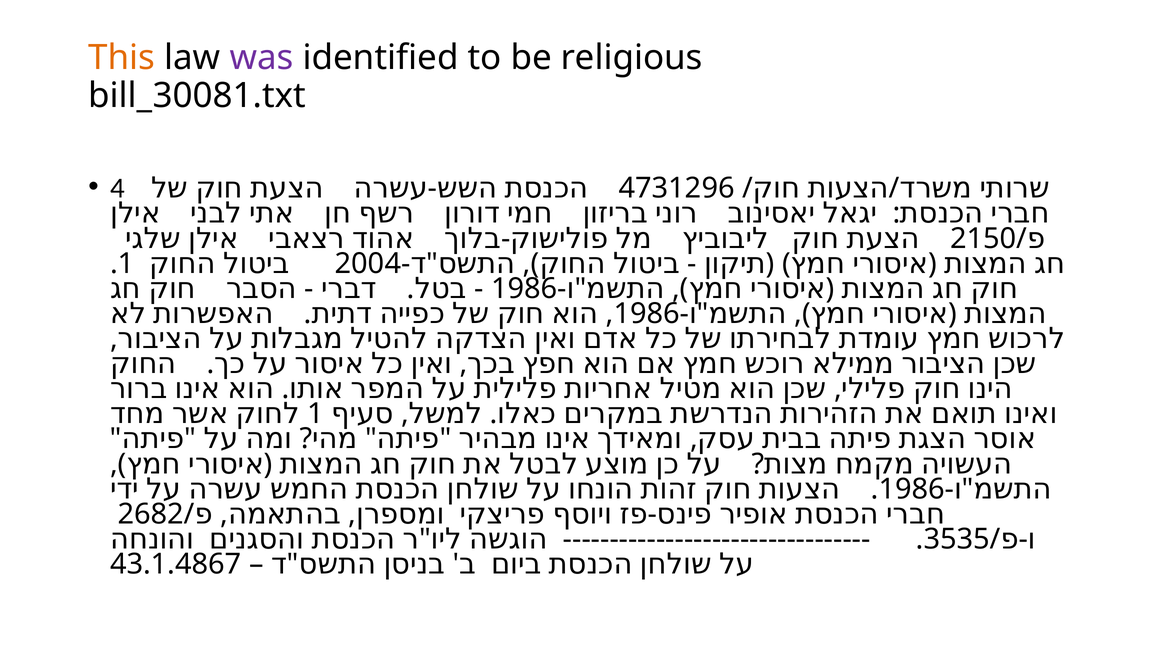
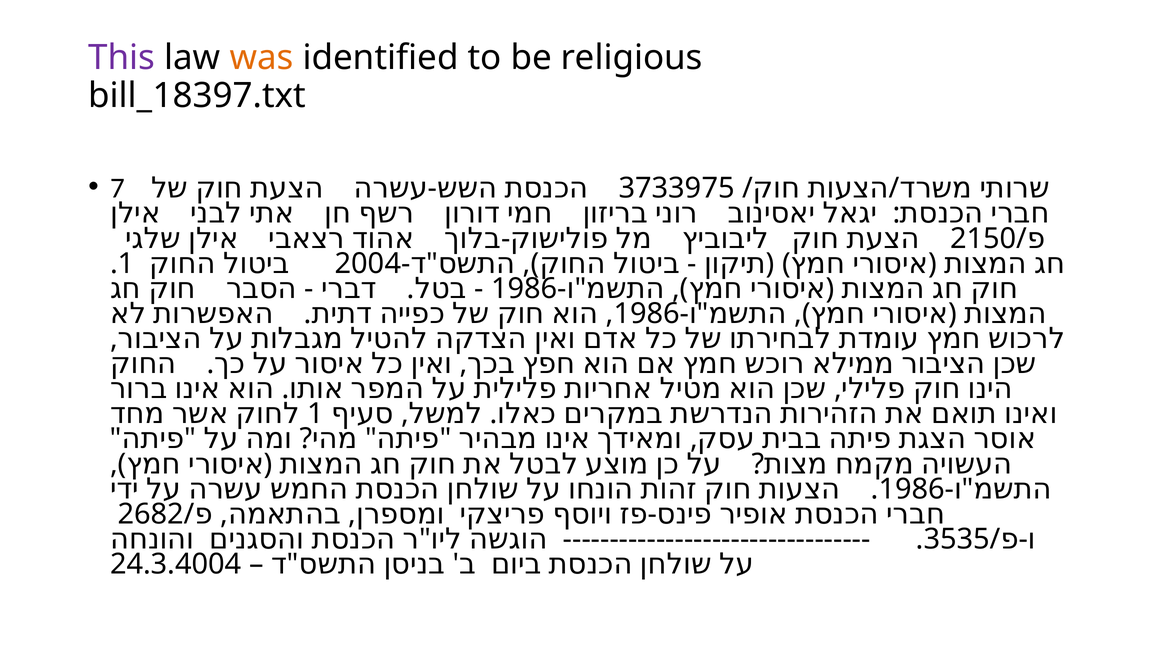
This colour: orange -> purple
was colour: purple -> orange
bill_30081.txt: bill_30081.txt -> bill_18397.txt
4: 4 -> 7
4731296: 4731296 -> 3733975
43.1.4867: 43.1.4867 -> 24.3.4004
